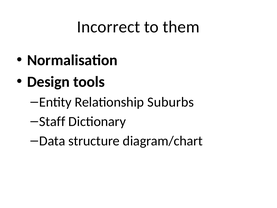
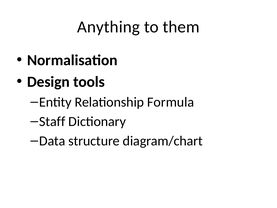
Incorrect: Incorrect -> Anything
Suburbs: Suburbs -> Formula
